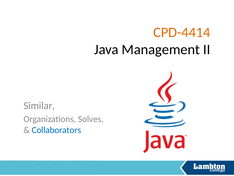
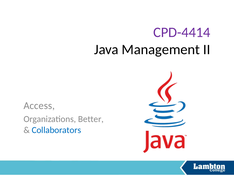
CPD-4414 colour: orange -> purple
Similar: Similar -> Access
Solves: Solves -> Better
